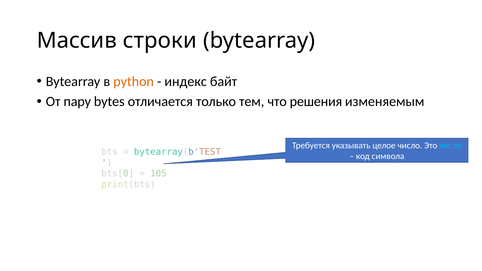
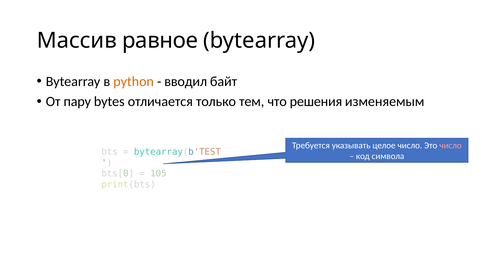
строки: строки -> равное
индекс: индекс -> вводил
число at (451, 146) colour: light blue -> pink
